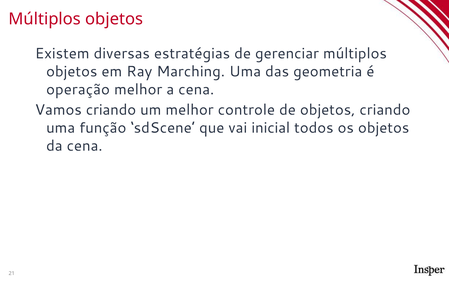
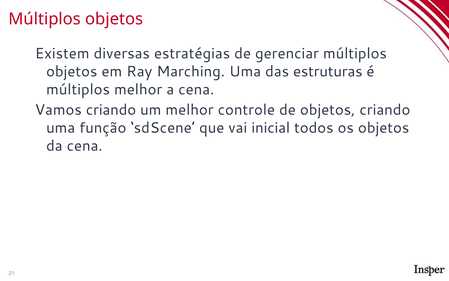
geometria: geometria -> estruturas
operação at (78, 89): operação -> múltiplos
